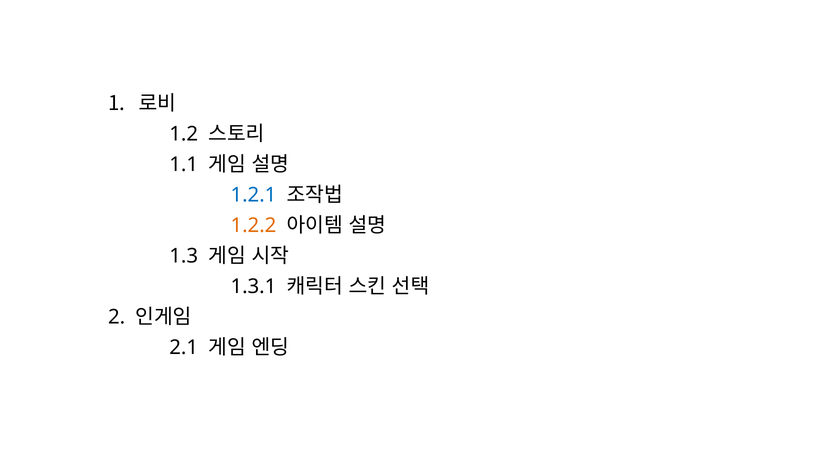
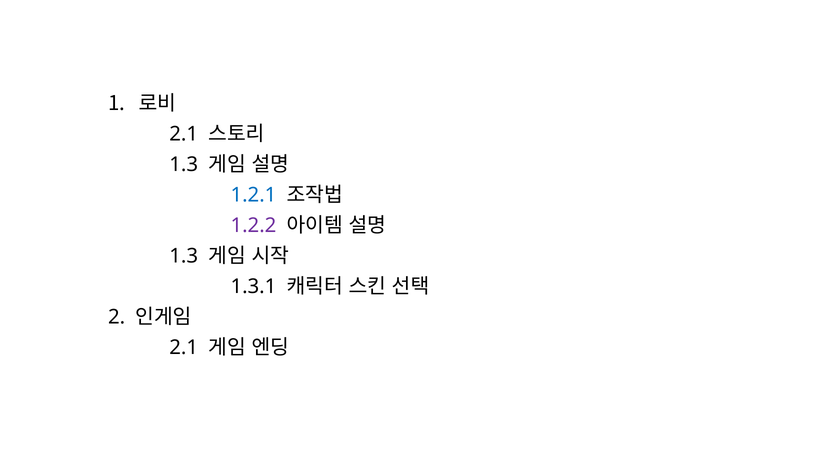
1.2 at (184, 134): 1.2 -> 2.1
1.1 at (184, 165): 1.1 -> 1.3
1.2.2 colour: orange -> purple
